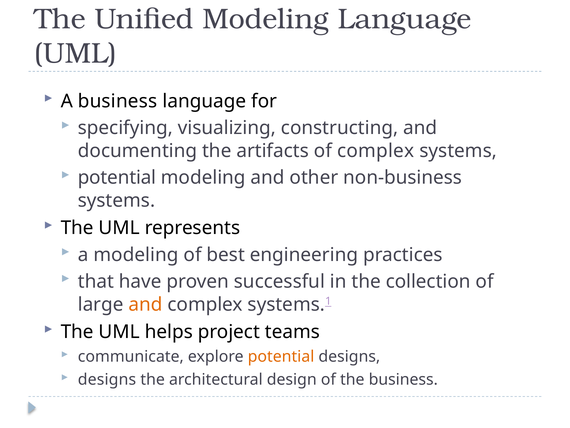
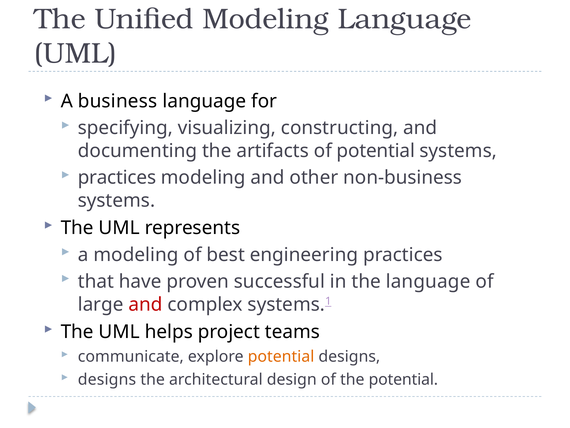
of complex: complex -> potential
potential at (117, 177): potential -> practices
the collection: collection -> language
and at (145, 304) colour: orange -> red
the business: business -> potential
